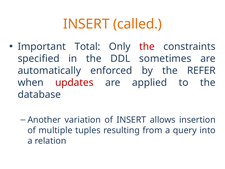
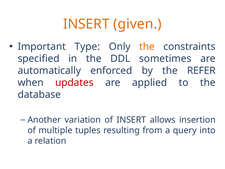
called: called -> given
Total: Total -> Type
the at (147, 47) colour: red -> orange
